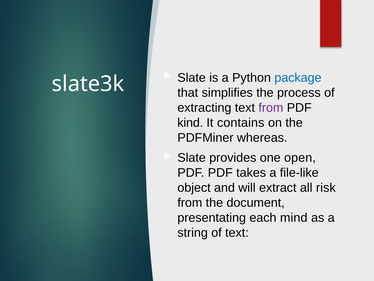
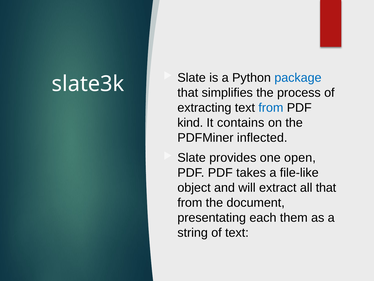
from at (271, 107) colour: purple -> blue
whereas: whereas -> inflected
all risk: risk -> that
mind: mind -> them
